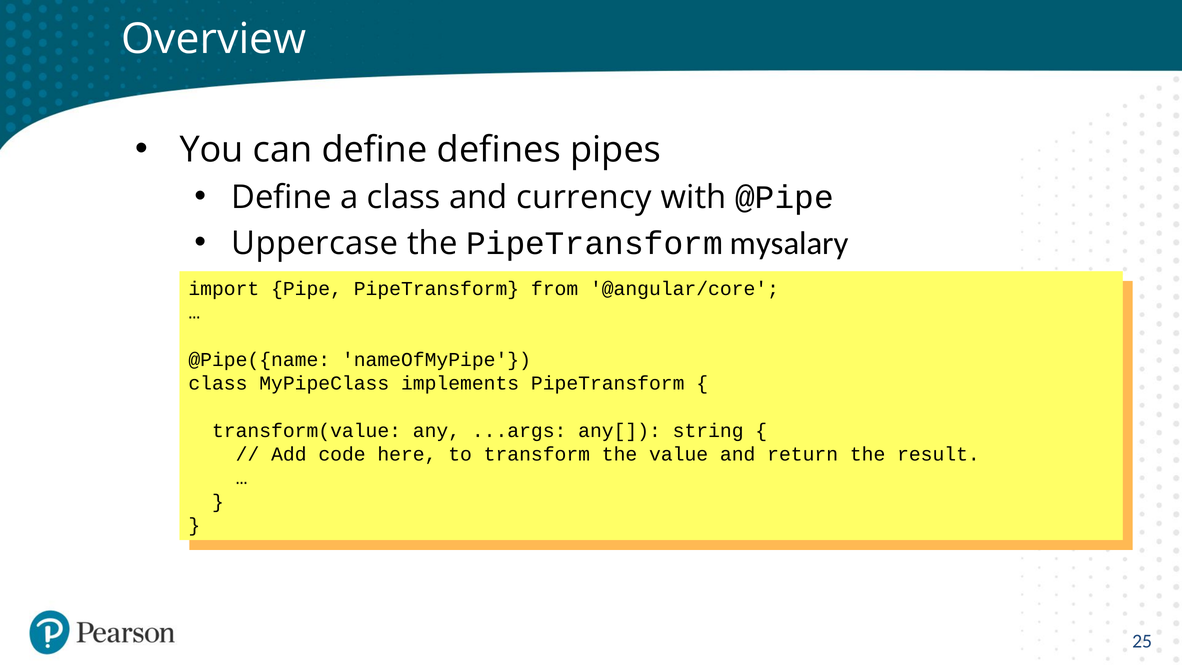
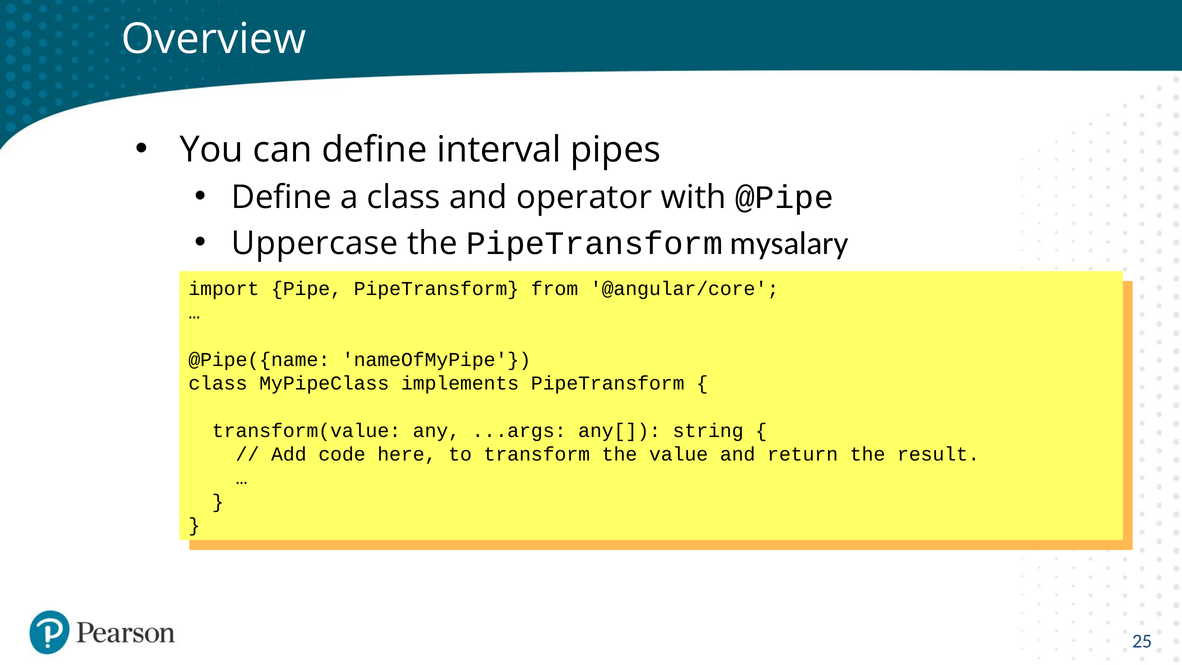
defines: defines -> interval
currency: currency -> operator
